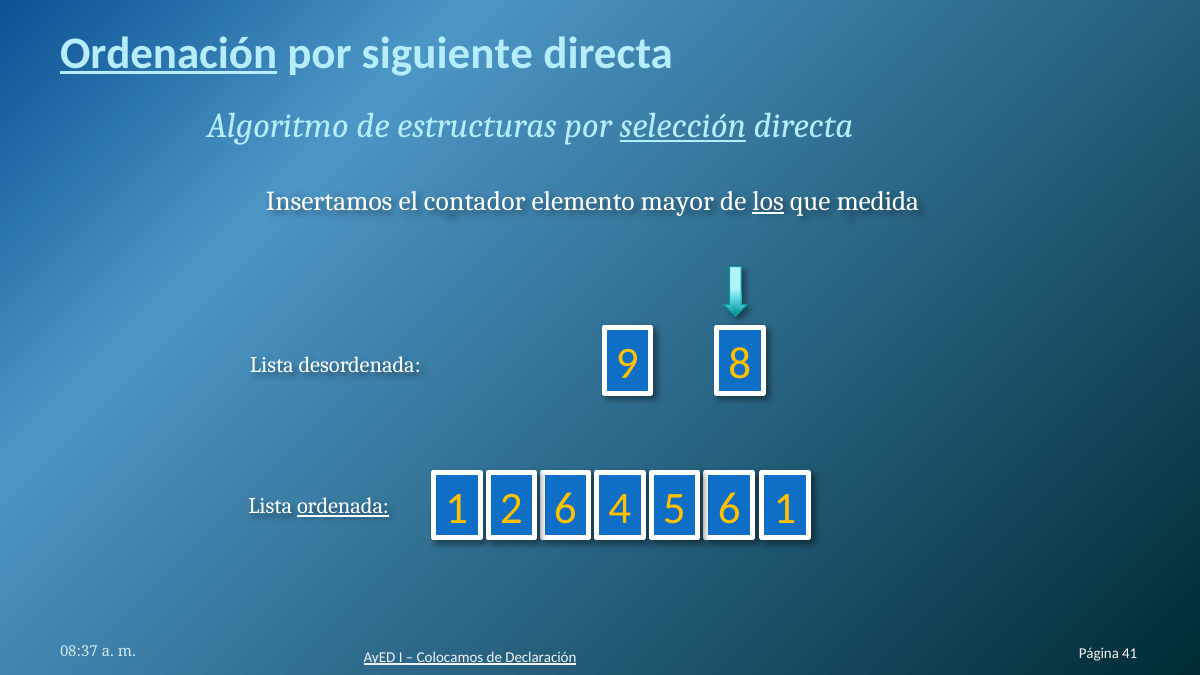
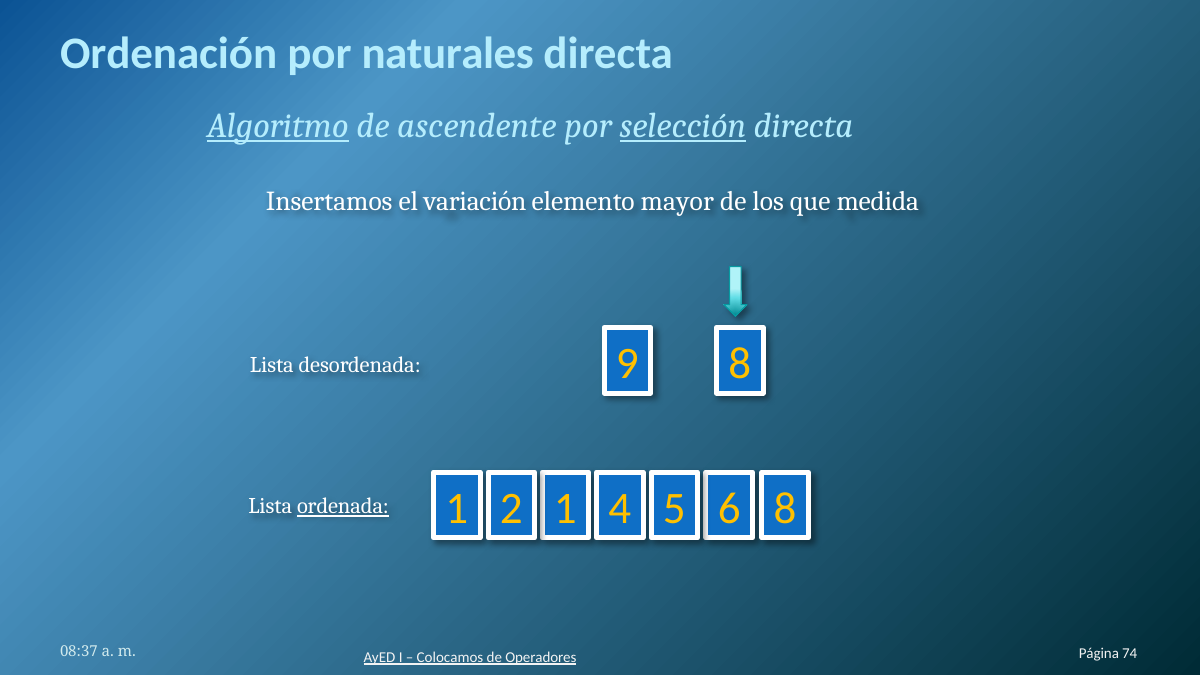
Ordenación underline: present -> none
siguiente: siguiente -> naturales
Algoritmo underline: none -> present
estructuras: estructuras -> ascendente
contador: contador -> variación
los underline: present -> none
1 6: 6 -> 1
4 1: 1 -> 8
Declaración: Declaración -> Operadores
41: 41 -> 74
